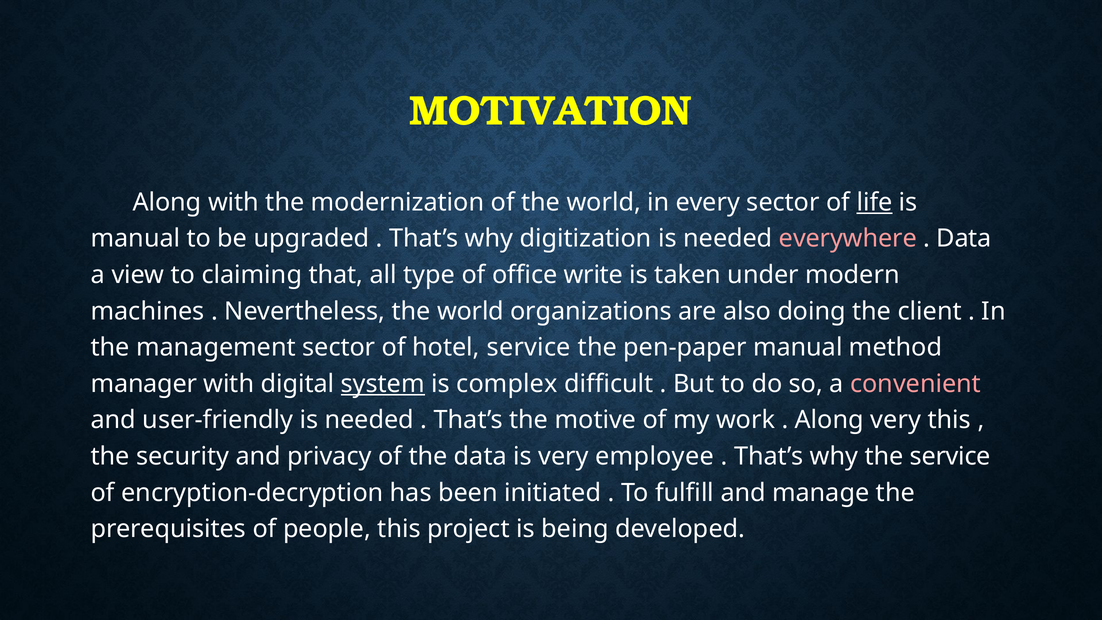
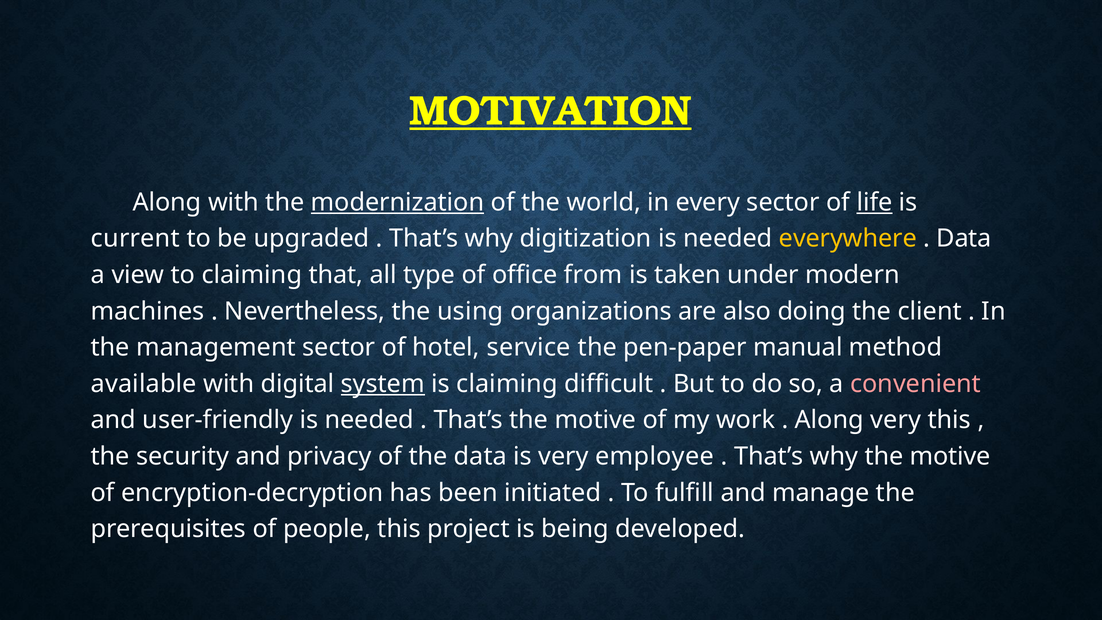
MOTIVATION underline: none -> present
modernization underline: none -> present
manual at (135, 238): manual -> current
everywhere colour: pink -> yellow
write: write -> from
Nevertheless the world: world -> using
manager: manager -> available
is complex: complex -> claiming
why the service: service -> motive
